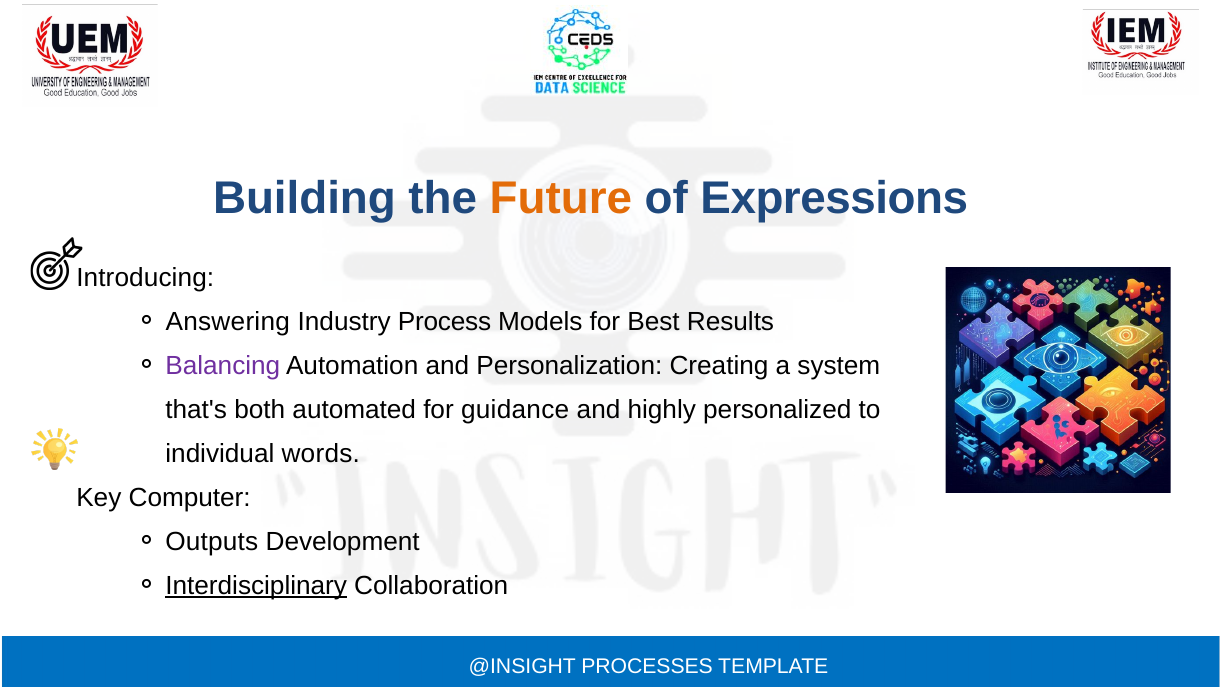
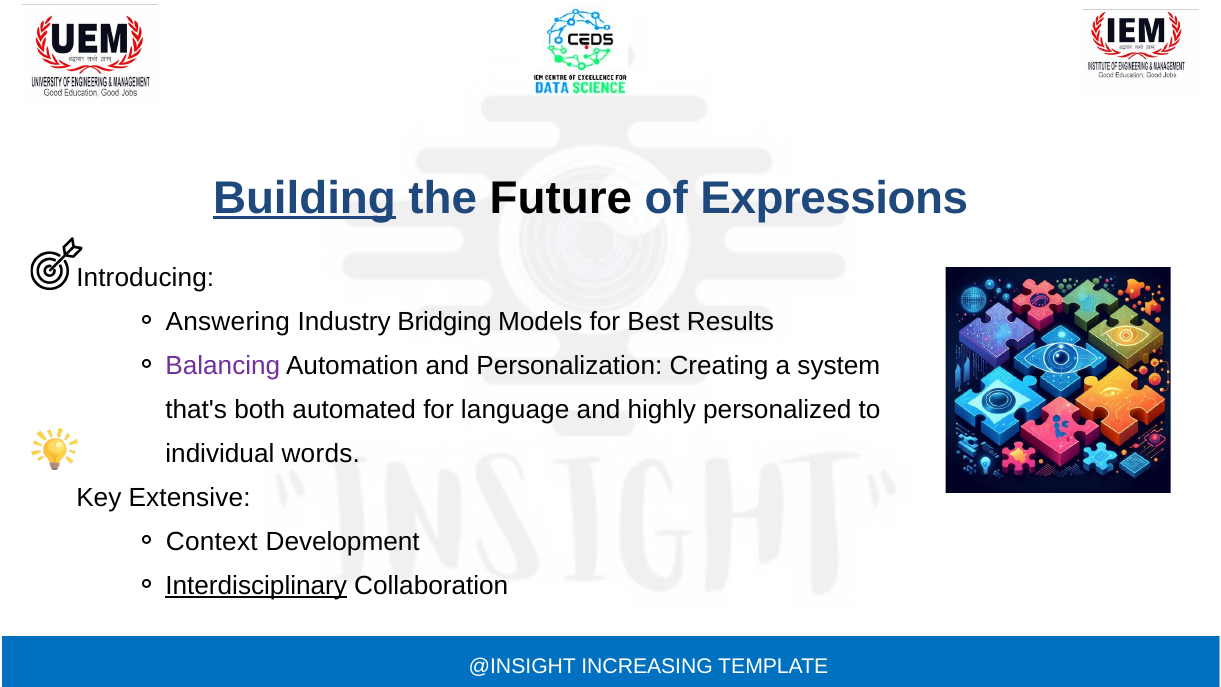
Building underline: none -> present
Future colour: orange -> black
Process: Process -> Bridging
guidance: guidance -> language
Computer: Computer -> Extensive
Outputs: Outputs -> Context
PROCESSES: PROCESSES -> INCREASING
